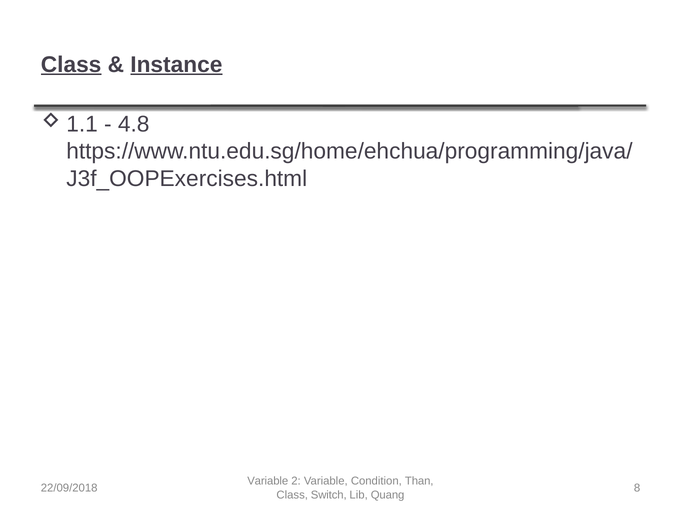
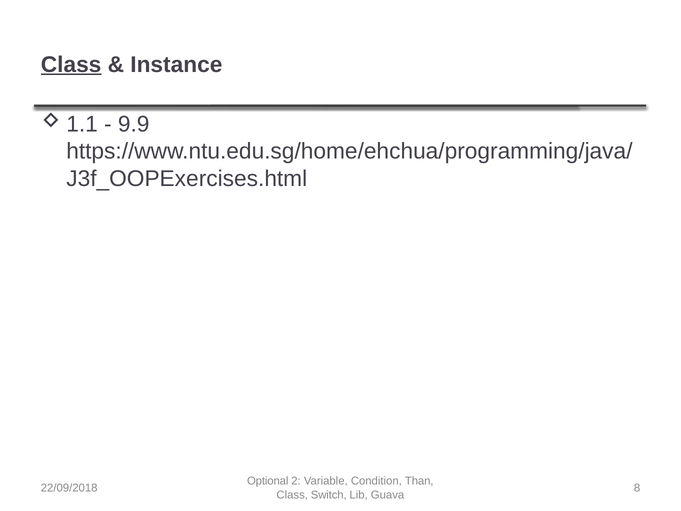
Instance underline: present -> none
4.8: 4.8 -> 9.9
Variable at (268, 481): Variable -> Optional
Quang: Quang -> Guava
